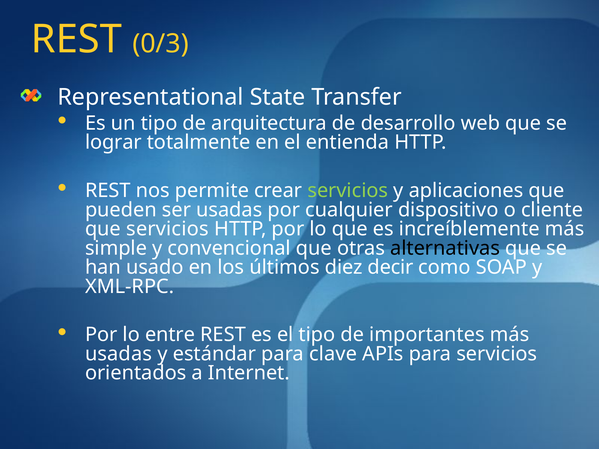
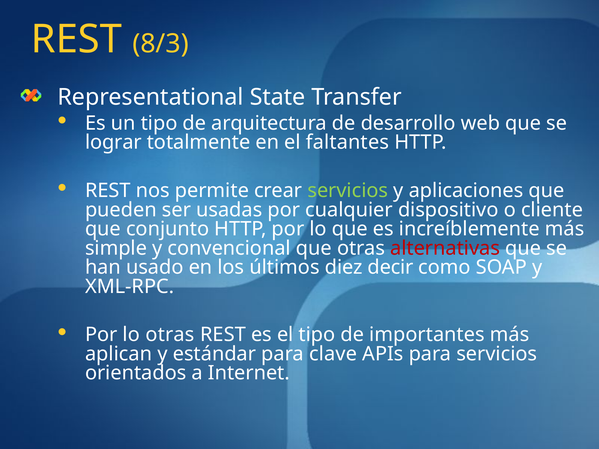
0/3: 0/3 -> 8/3
entienda: entienda -> faltantes
que servicios: servicios -> conjunto
alternativas colour: black -> red
lo entre: entre -> otras
usadas at (119, 354): usadas -> aplican
